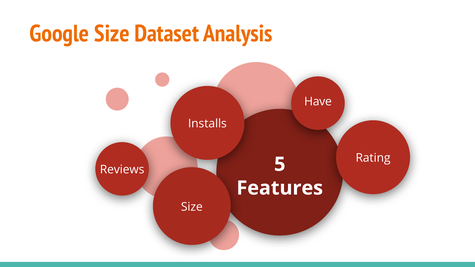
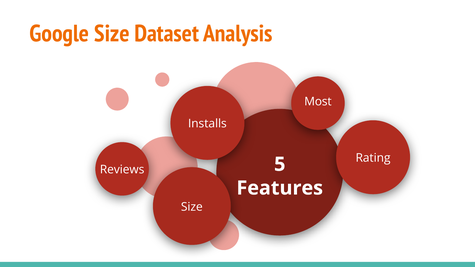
Have: Have -> Most
